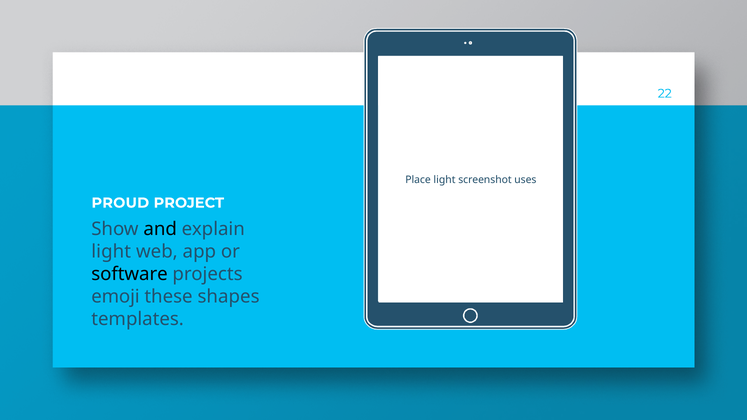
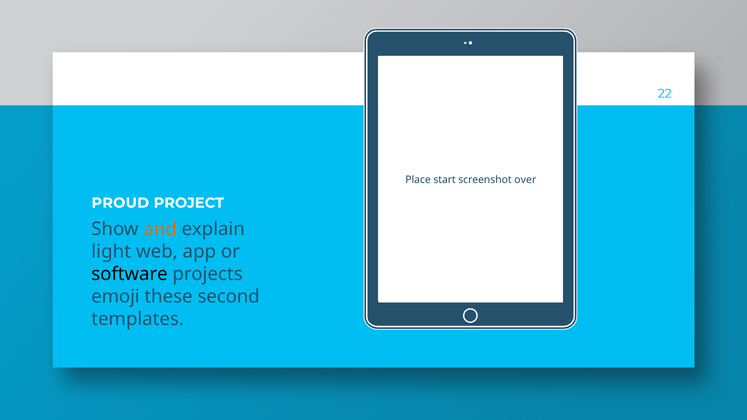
Place light: light -> start
uses: uses -> over
and colour: black -> orange
shapes: shapes -> second
